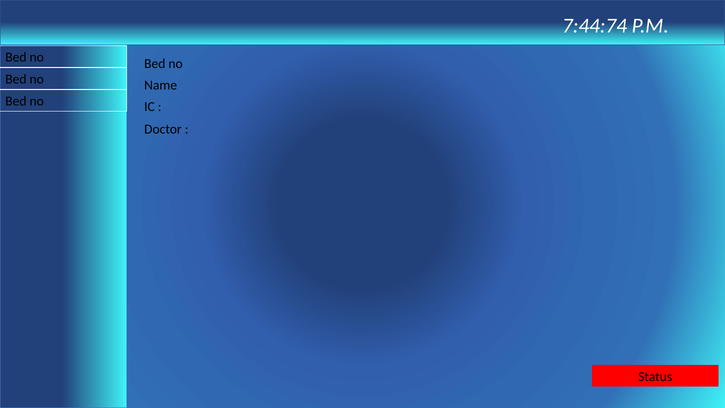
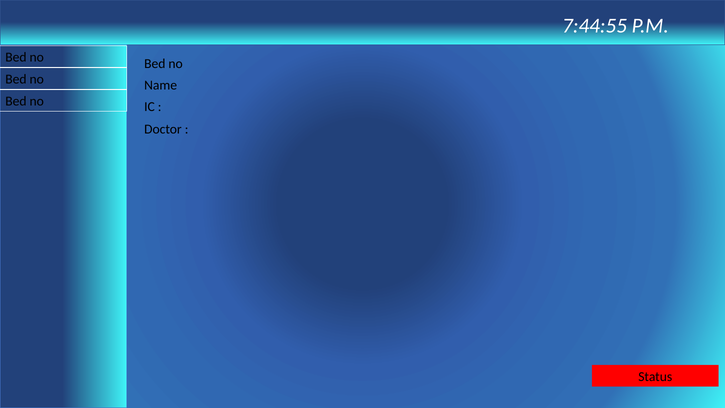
7:44:74: 7:44:74 -> 7:44:55
